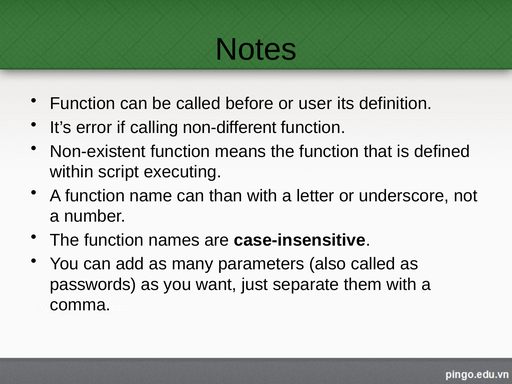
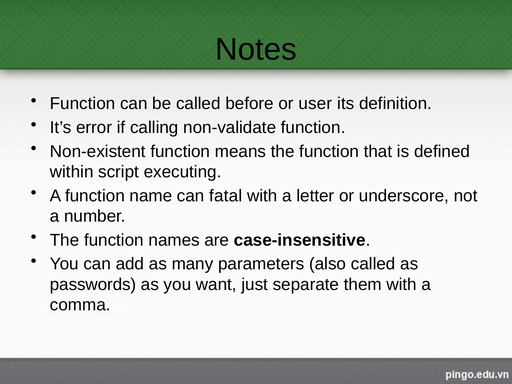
non-different: non-different -> non-validate
than: than -> fatal
